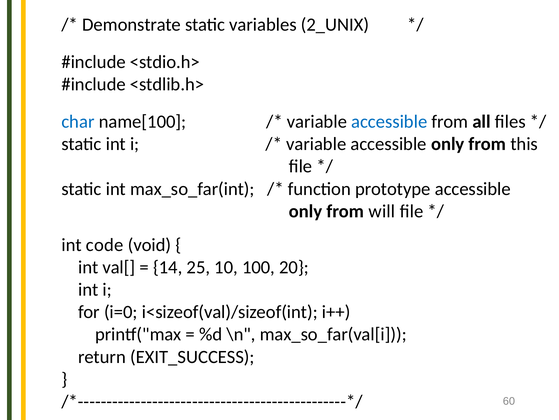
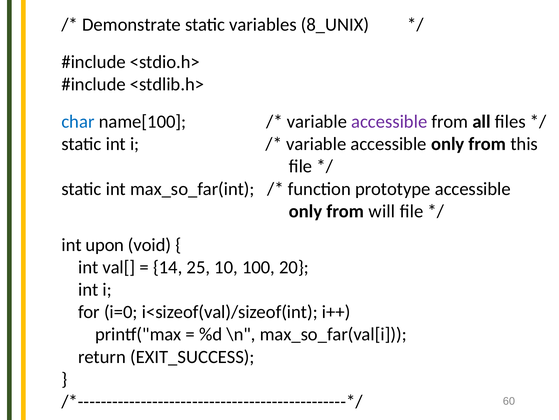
2_UNIX: 2_UNIX -> 8_UNIX
accessible at (389, 121) colour: blue -> purple
code: code -> upon
